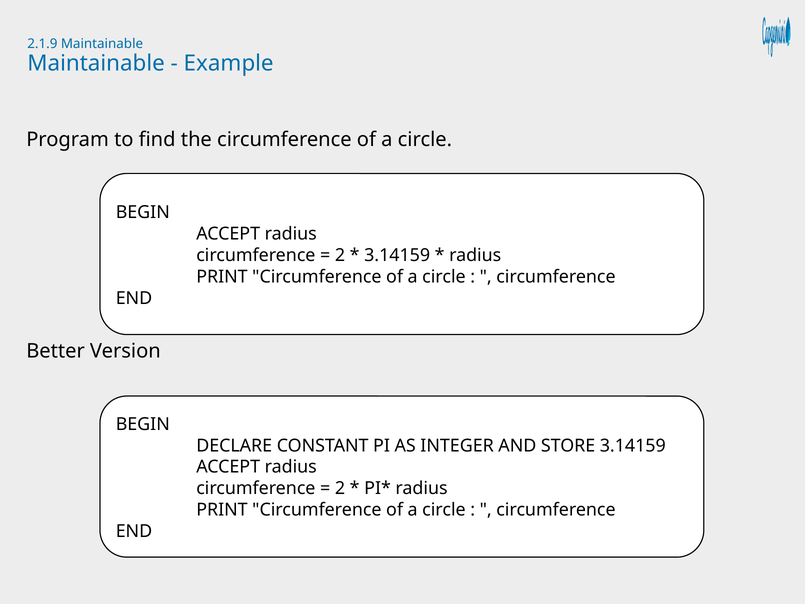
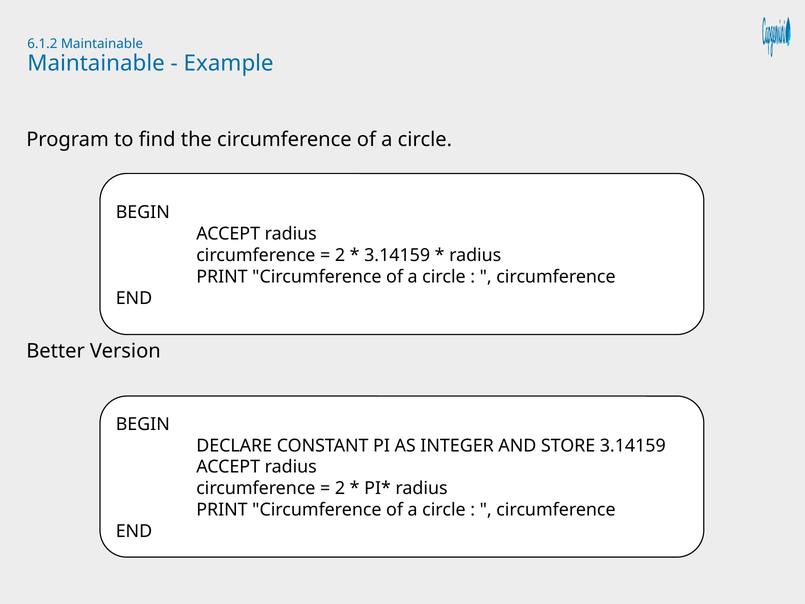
2.1.9: 2.1.9 -> 6.1.2
